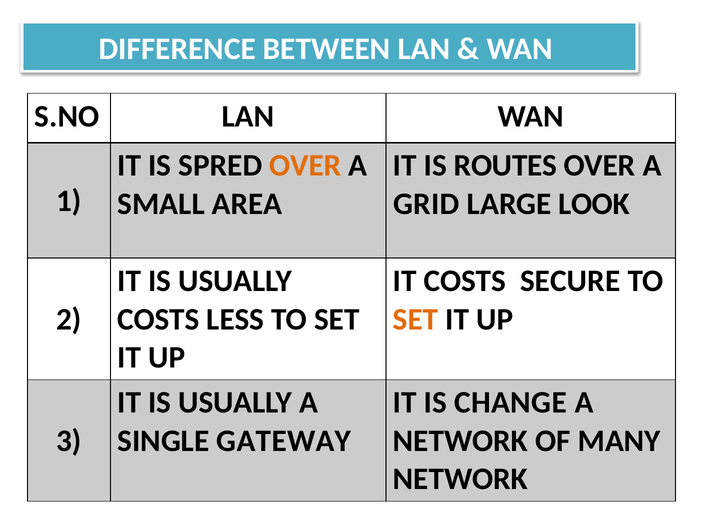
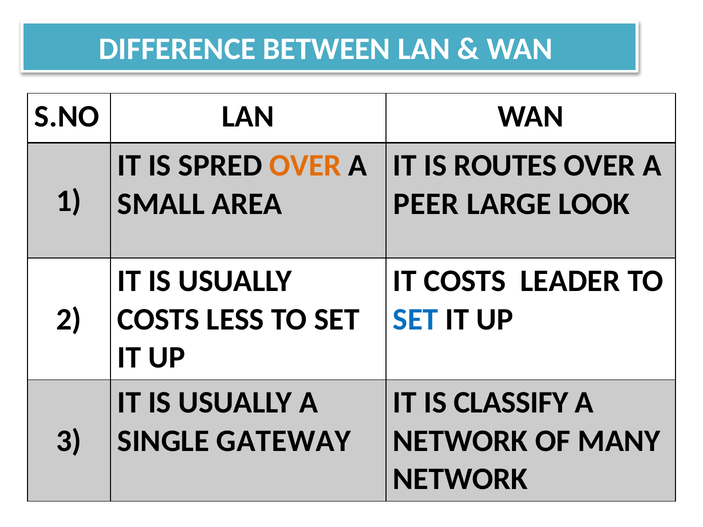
GRID: GRID -> PEER
SECURE: SECURE -> LEADER
SET at (416, 319) colour: orange -> blue
CHANGE: CHANGE -> CLASSIFY
